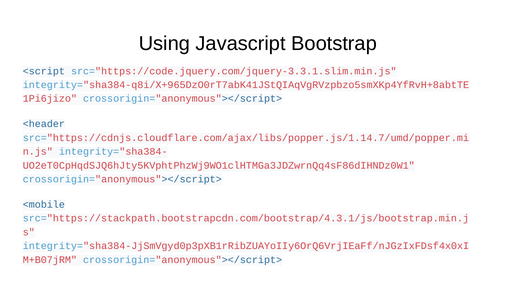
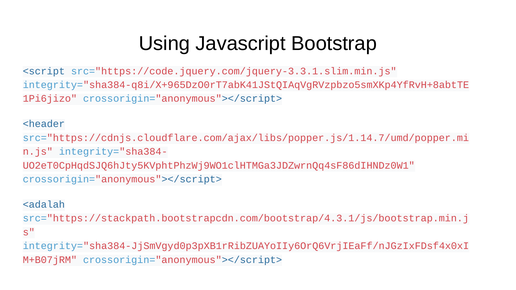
<mobile: <mobile -> <adalah
